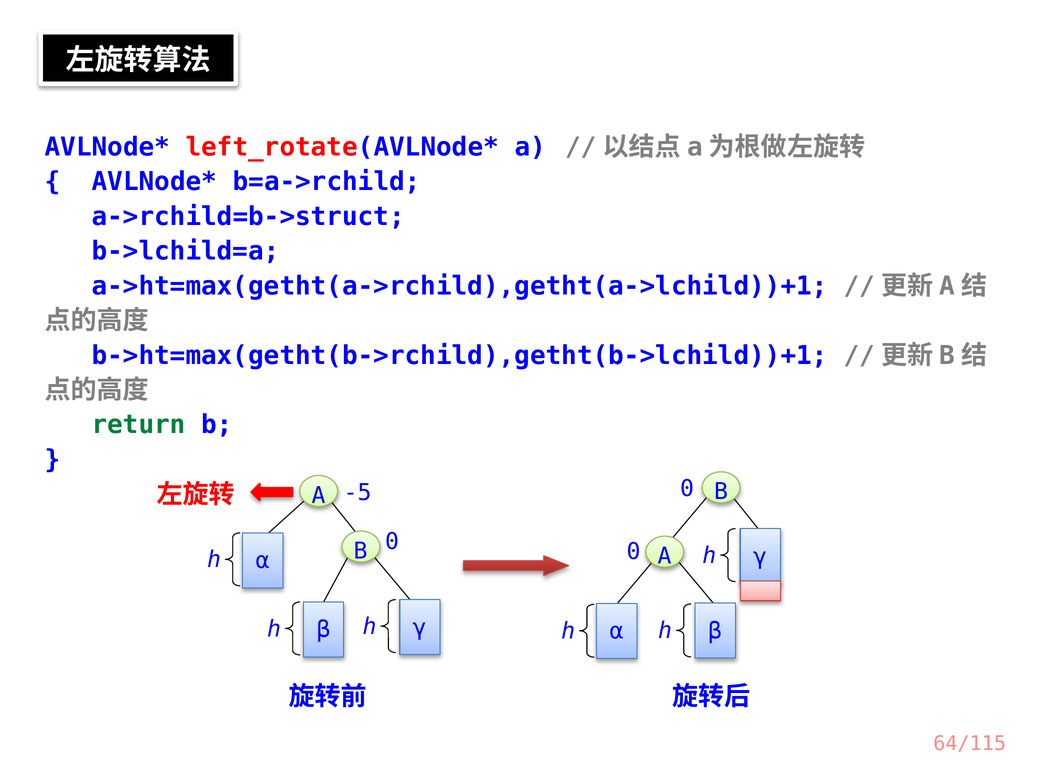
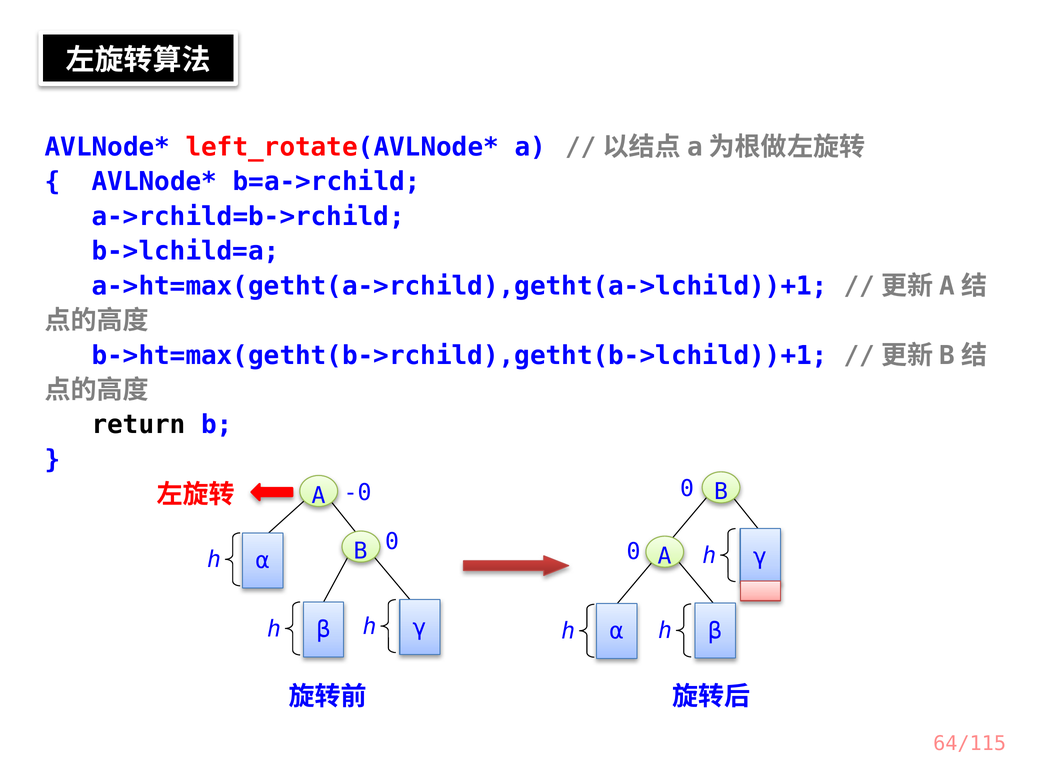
a->rchild=b->struct: a->rchild=b->struct -> a->rchild=b->rchild
return colour: green -> black
-5: -5 -> -0
